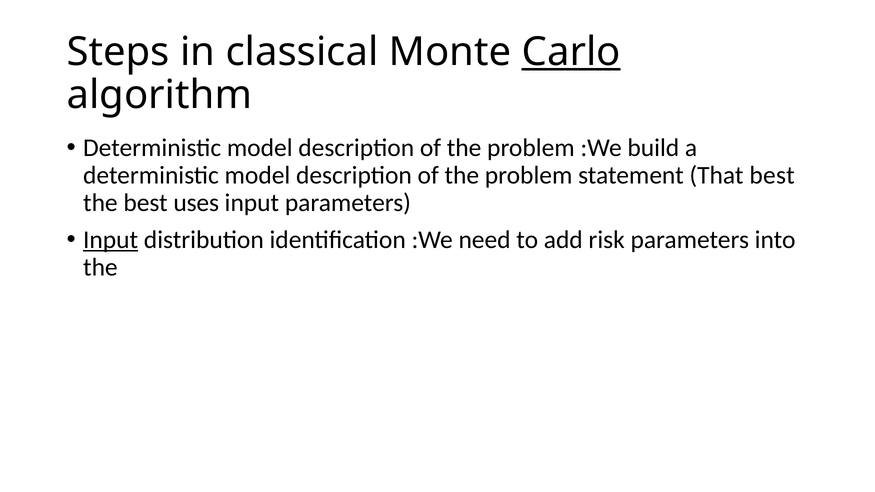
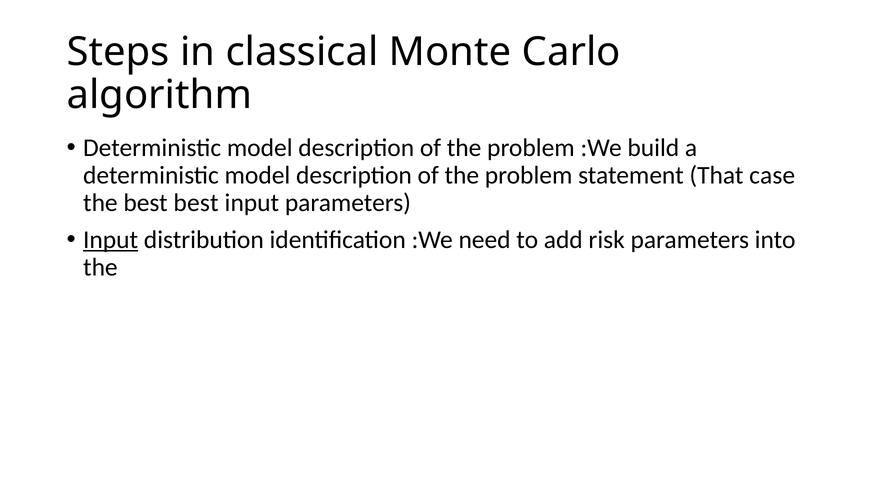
Carlo underline: present -> none
That best: best -> case
best uses: uses -> best
